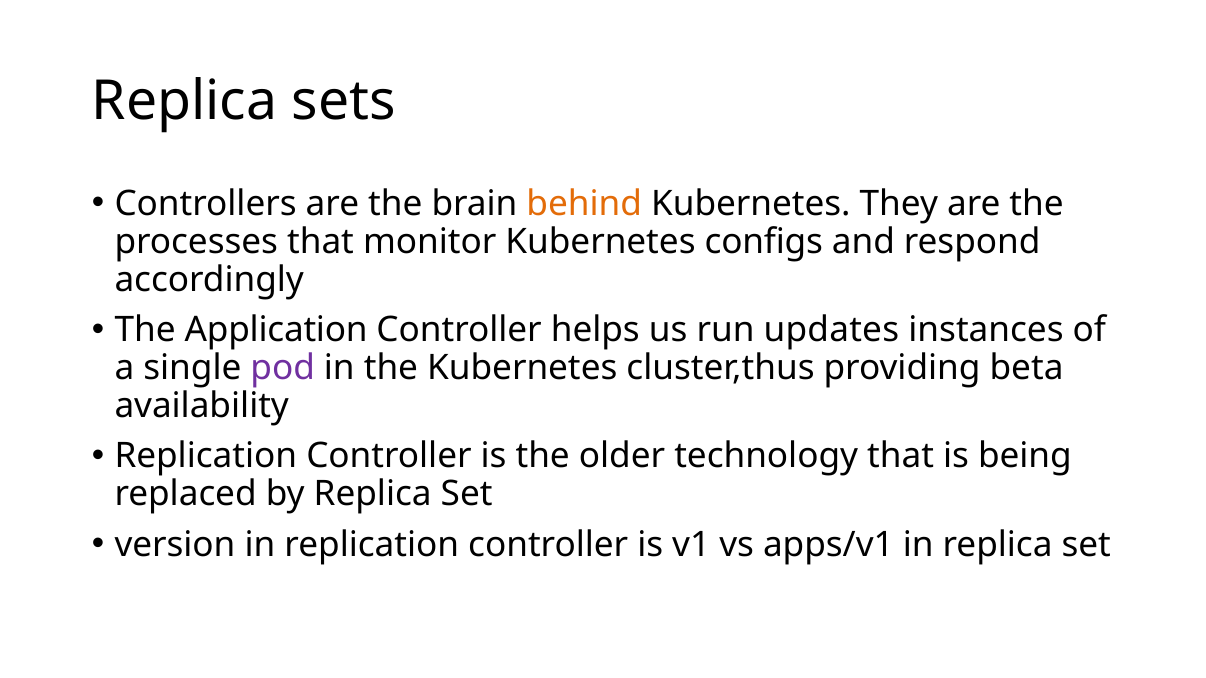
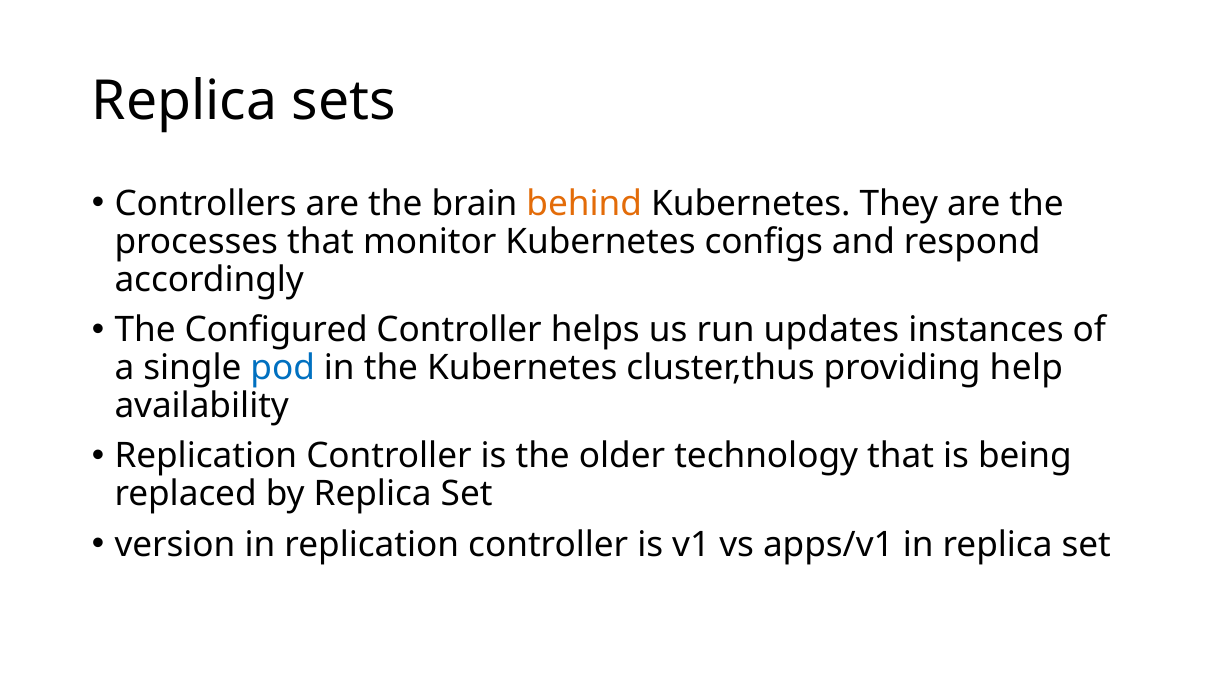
Application: Application -> Configured
pod colour: purple -> blue
beta: beta -> help
